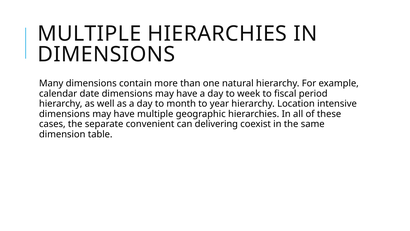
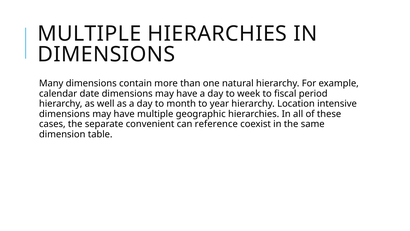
delivering: delivering -> reference
